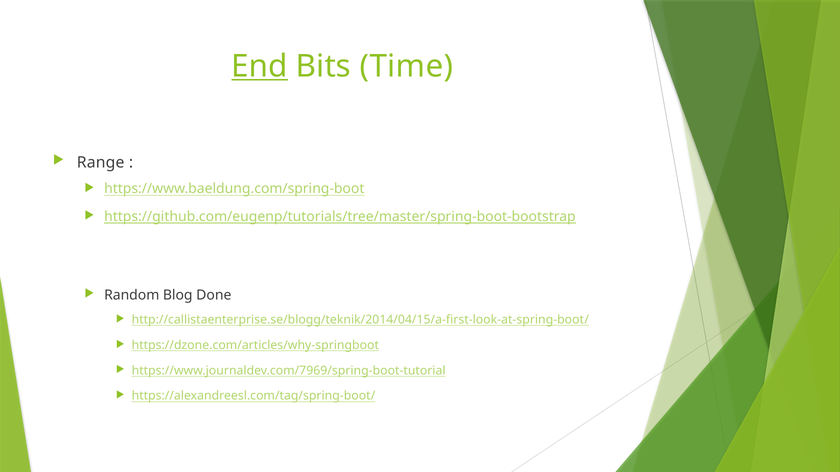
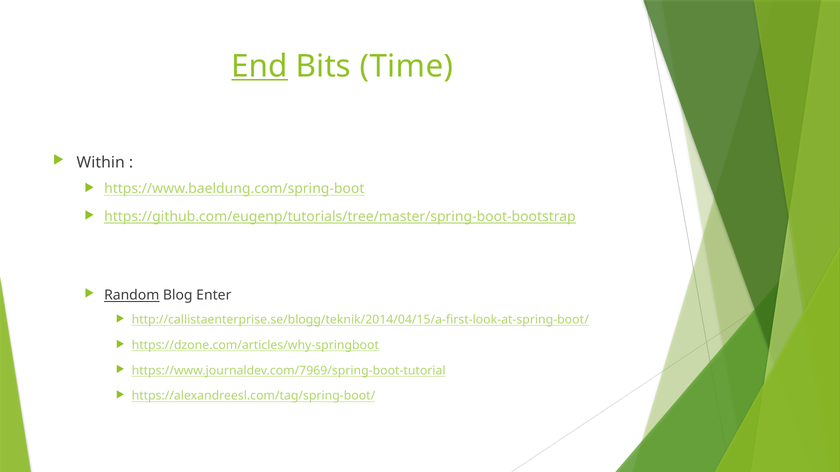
Range: Range -> Within
Random underline: none -> present
Done: Done -> Enter
